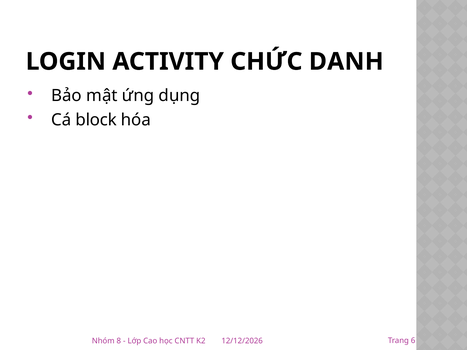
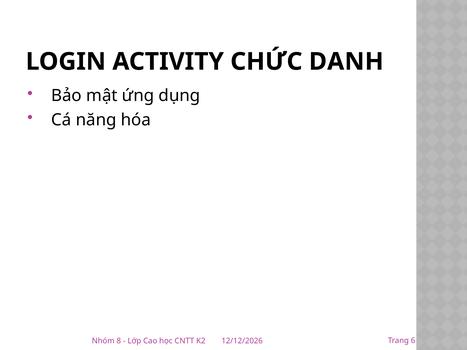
block: block -> năng
